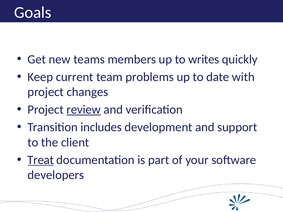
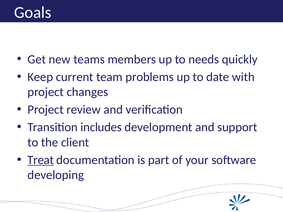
writes: writes -> needs
review underline: present -> none
developers: developers -> developing
